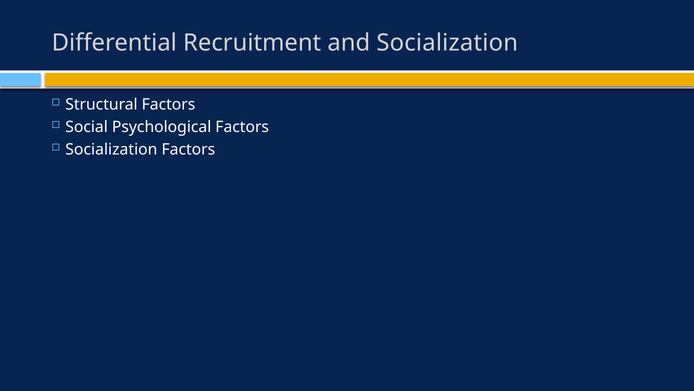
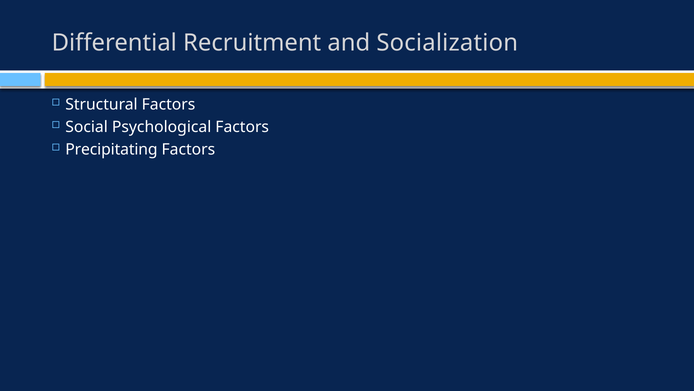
Socialization at (111, 150): Socialization -> Precipitating
